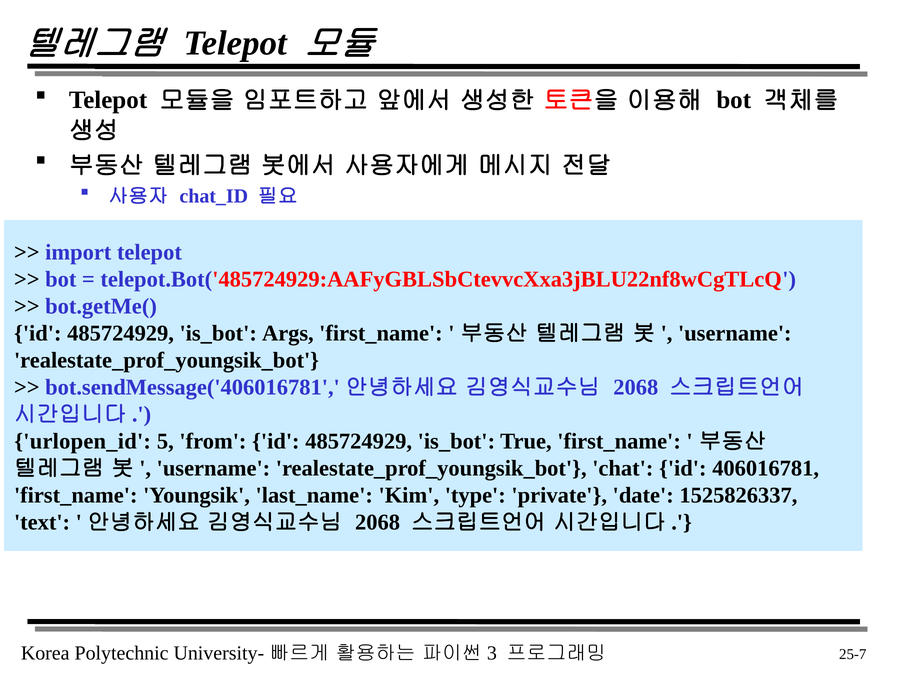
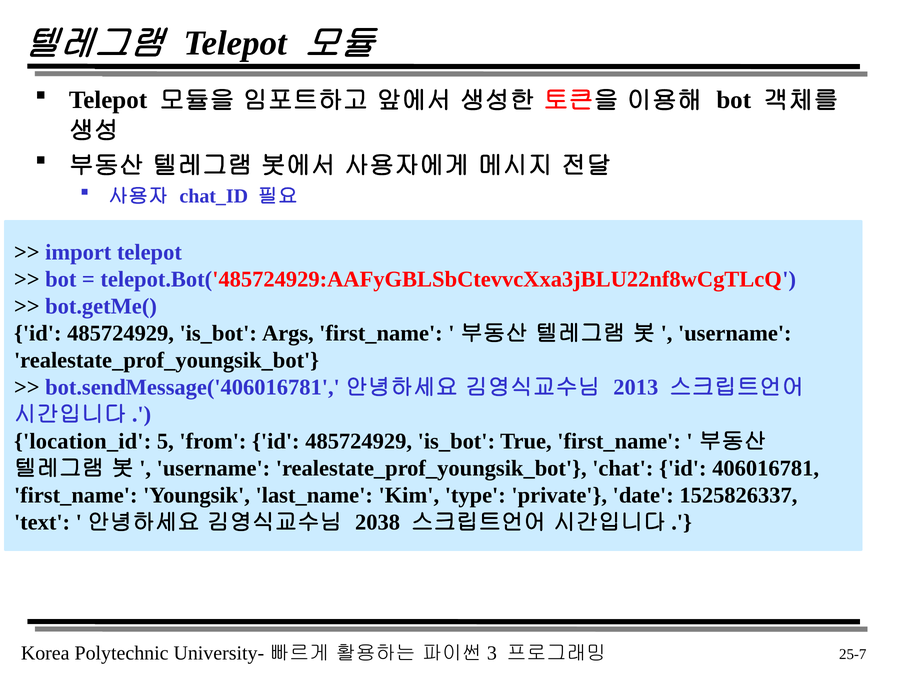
2068 at (636, 387): 2068 -> 2013
urlopen_id: urlopen_id -> location_id
2068 at (378, 522): 2068 -> 2038
